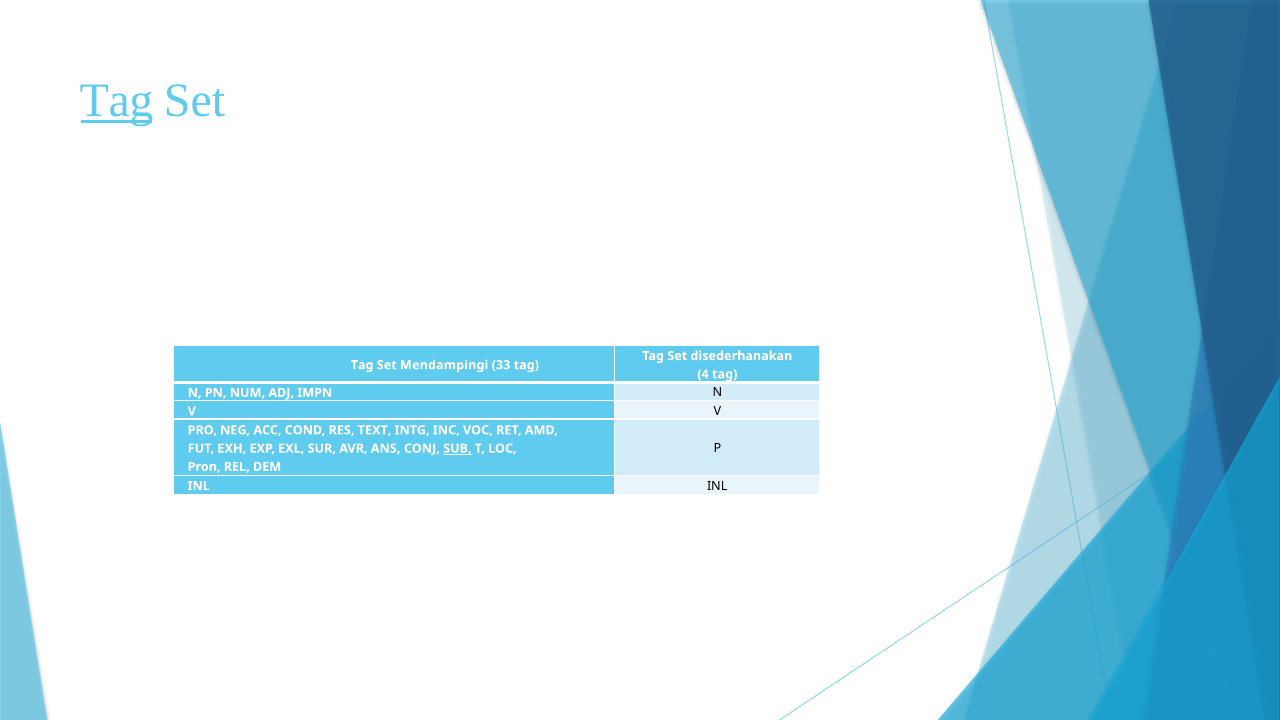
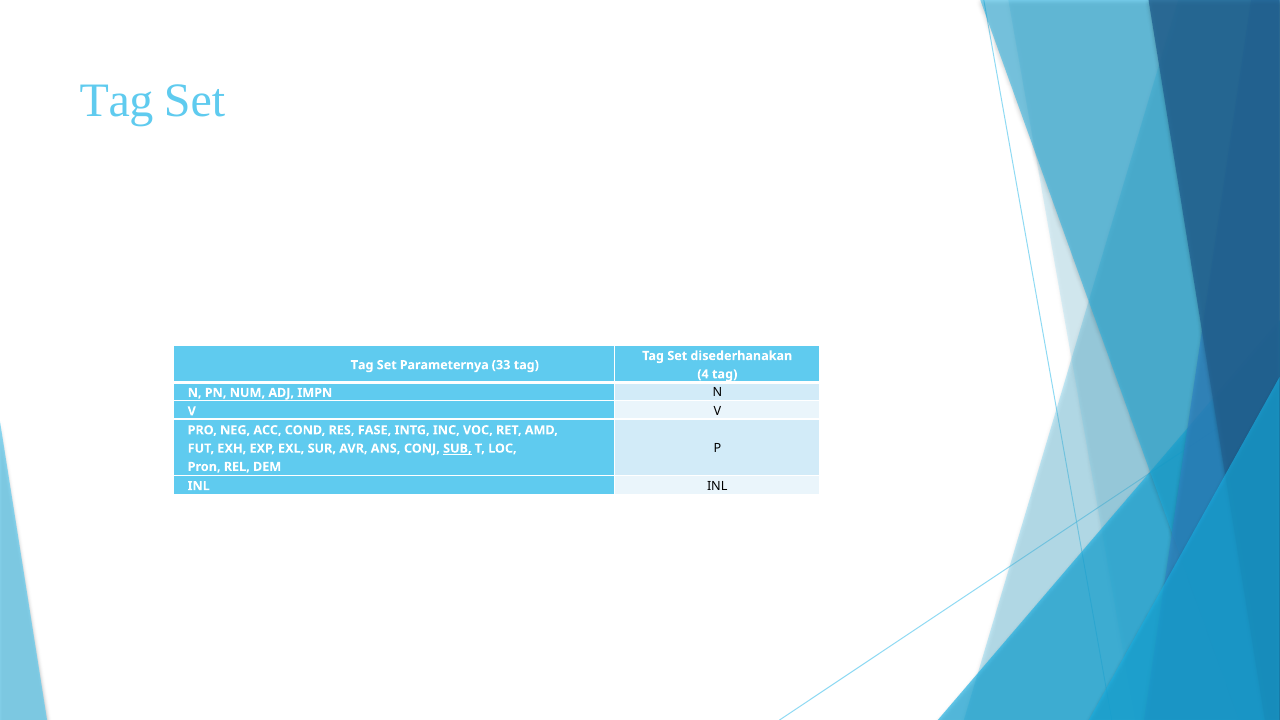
Tag at (117, 101) underline: present -> none
Mendampingi: Mendampingi -> Parameternya
TEXT: TEXT -> FASE
